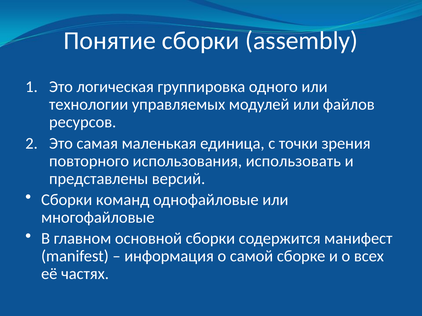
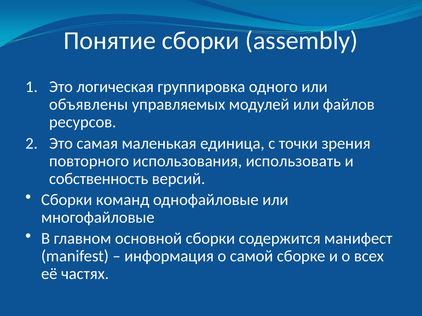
технологии: технологии -> объявлены
представлены: представлены -> собственность
